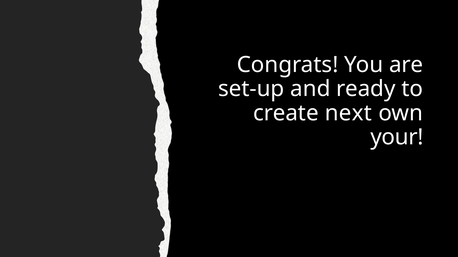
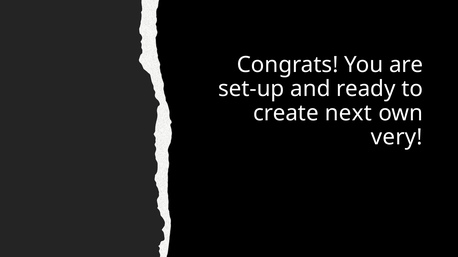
your: your -> very
